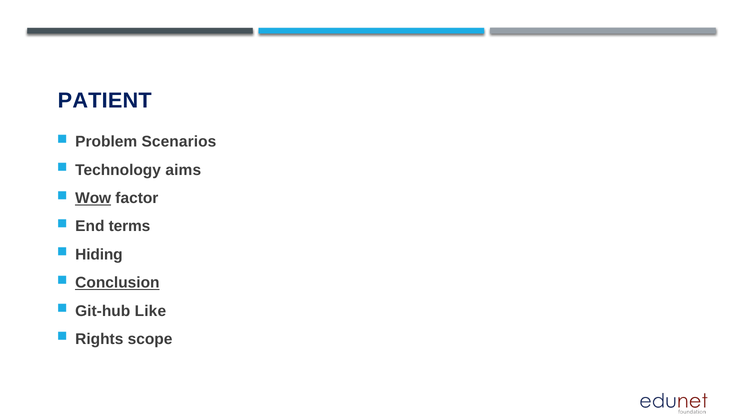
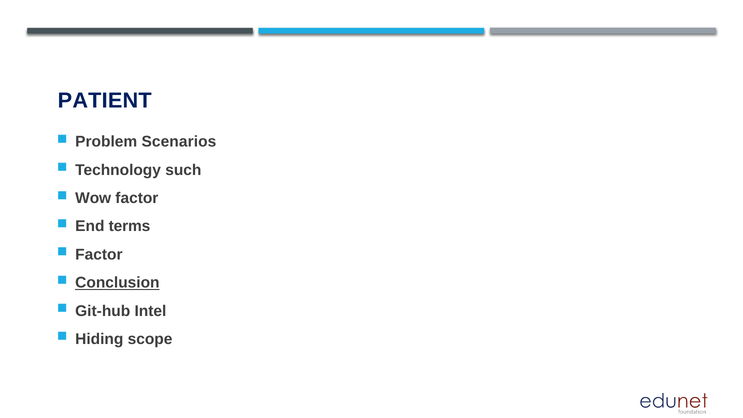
aims: aims -> such
Wow underline: present -> none
Hiding at (99, 255): Hiding -> Factor
Like: Like -> Intel
Rights: Rights -> Hiding
